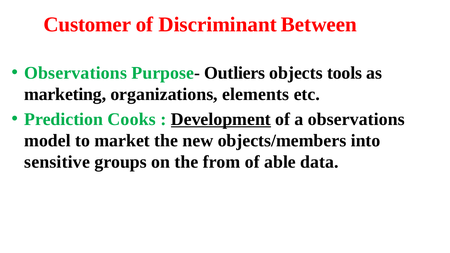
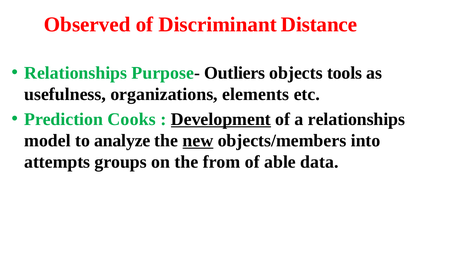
Customer: Customer -> Observed
Between: Between -> Distance
Observations at (76, 73): Observations -> Relationships
marketing: marketing -> usefulness
a observations: observations -> relationships
market: market -> analyze
new underline: none -> present
sensitive: sensitive -> attempts
